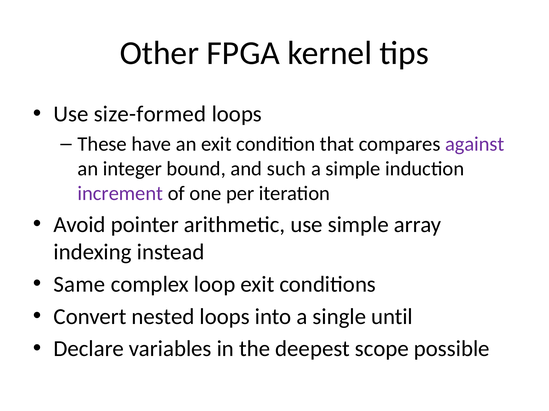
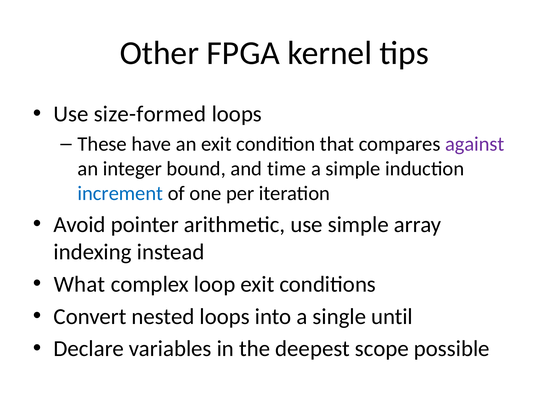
such: such -> time
increment colour: purple -> blue
Same: Same -> What
